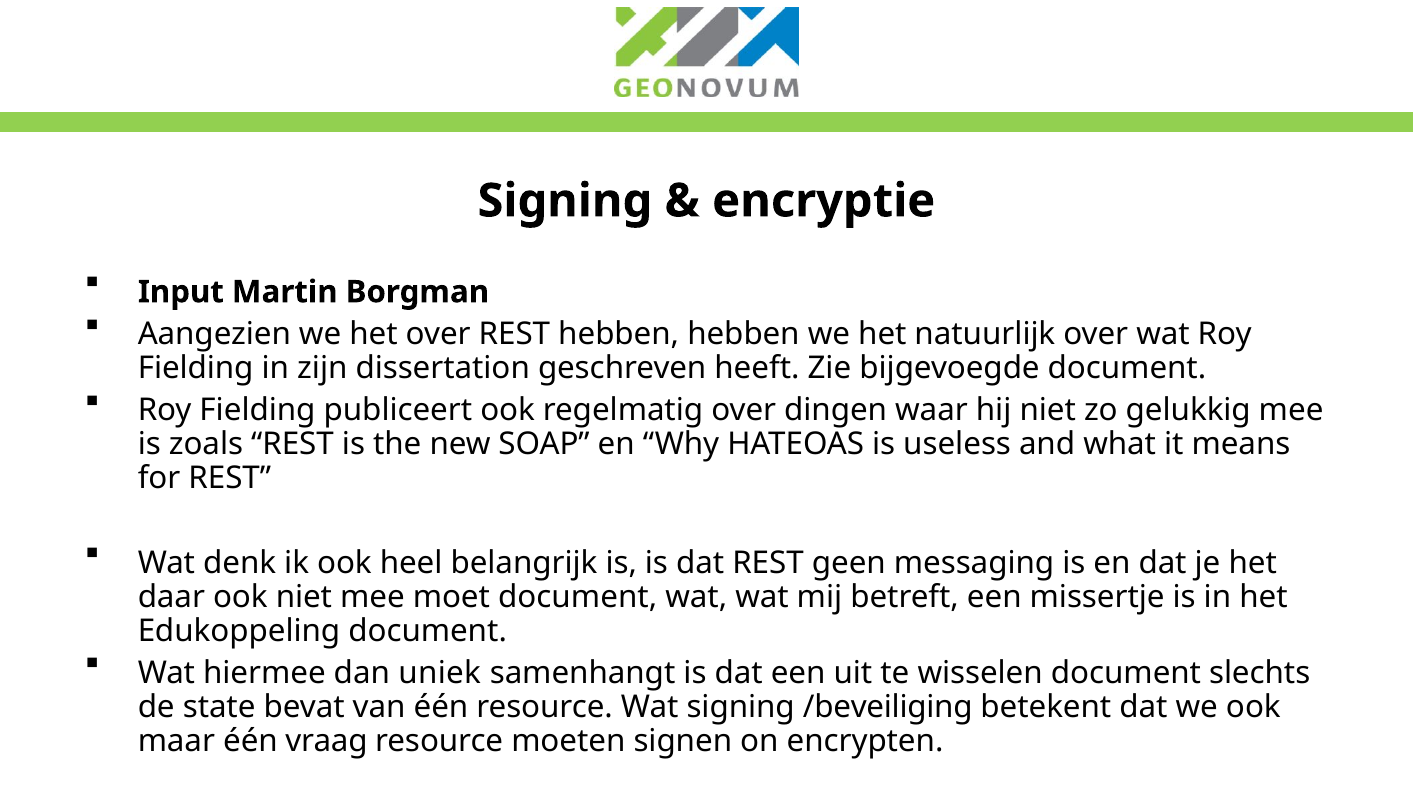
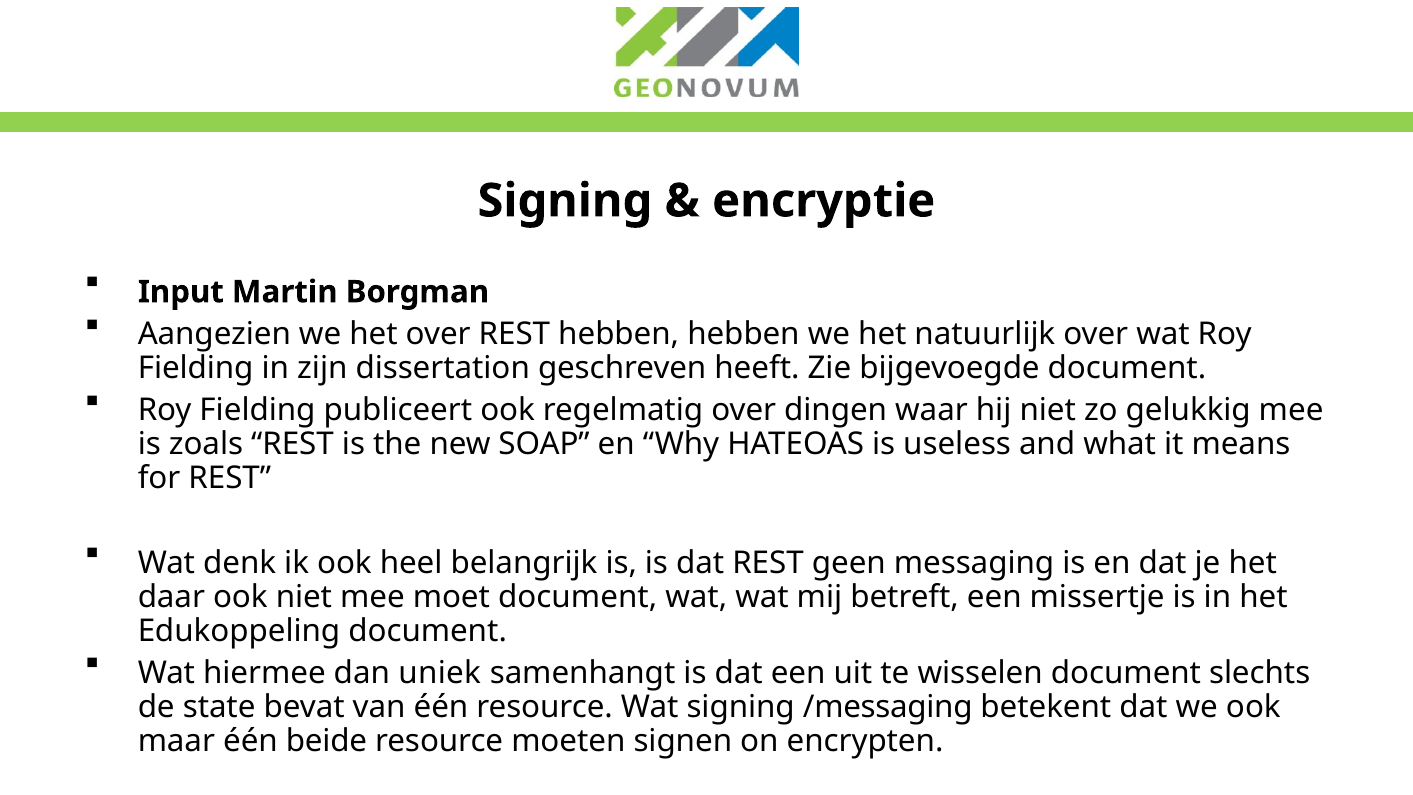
/beveiliging: /beveiliging -> /messaging
vraag: vraag -> beide
